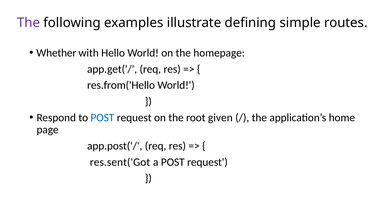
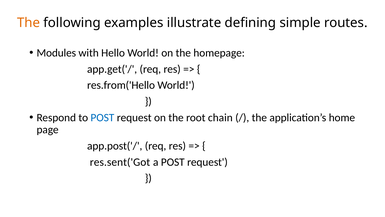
The at (29, 23) colour: purple -> orange
Whether: Whether -> Modules
given: given -> chain
